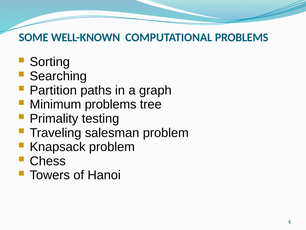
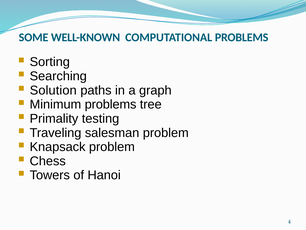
Partition: Partition -> Solution
